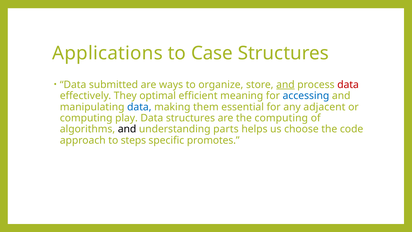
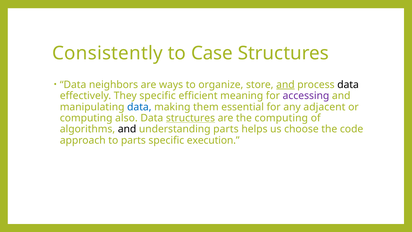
Applications: Applications -> Consistently
submitted: submitted -> neighbors
data at (348, 85) colour: red -> black
They optimal: optimal -> specific
accessing colour: blue -> purple
play: play -> also
structures at (190, 118) underline: none -> present
to steps: steps -> parts
promotes: promotes -> execution
